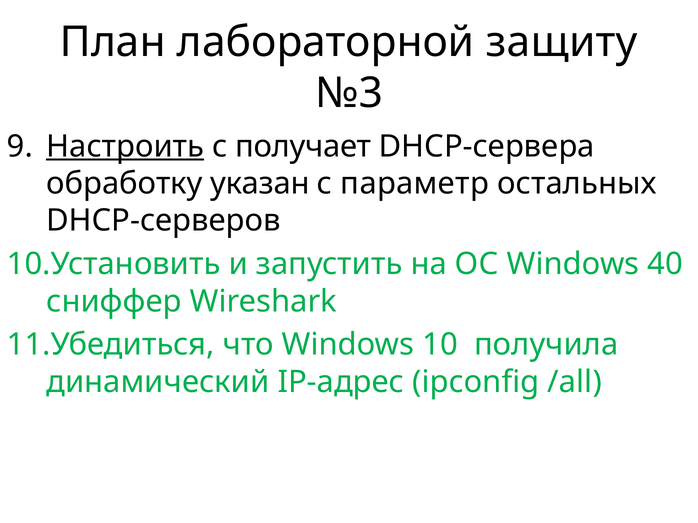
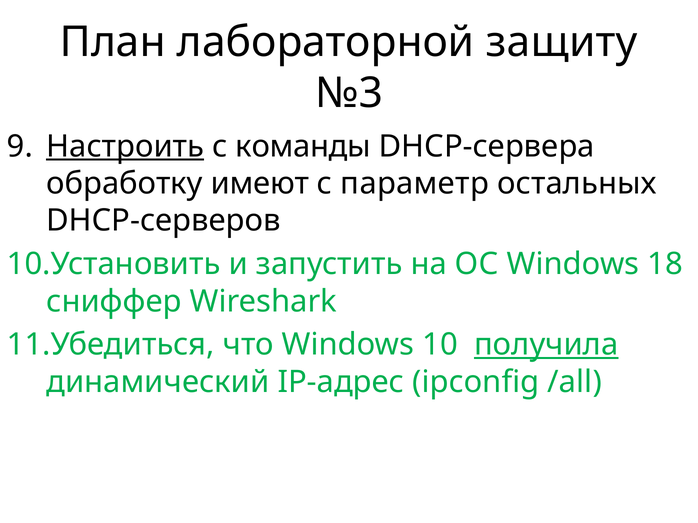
получает: получает -> команды
указан: указан -> имеют
40: 40 -> 18
получила underline: none -> present
